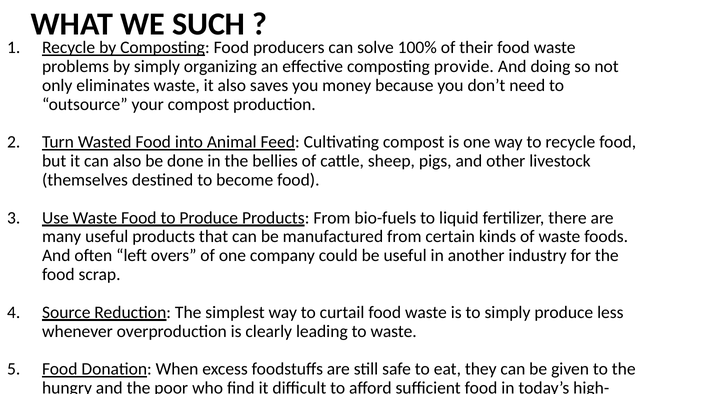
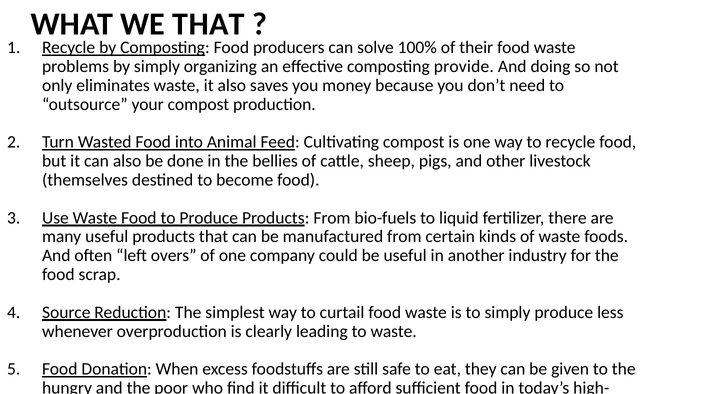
WE SUCH: SUCH -> THAT
